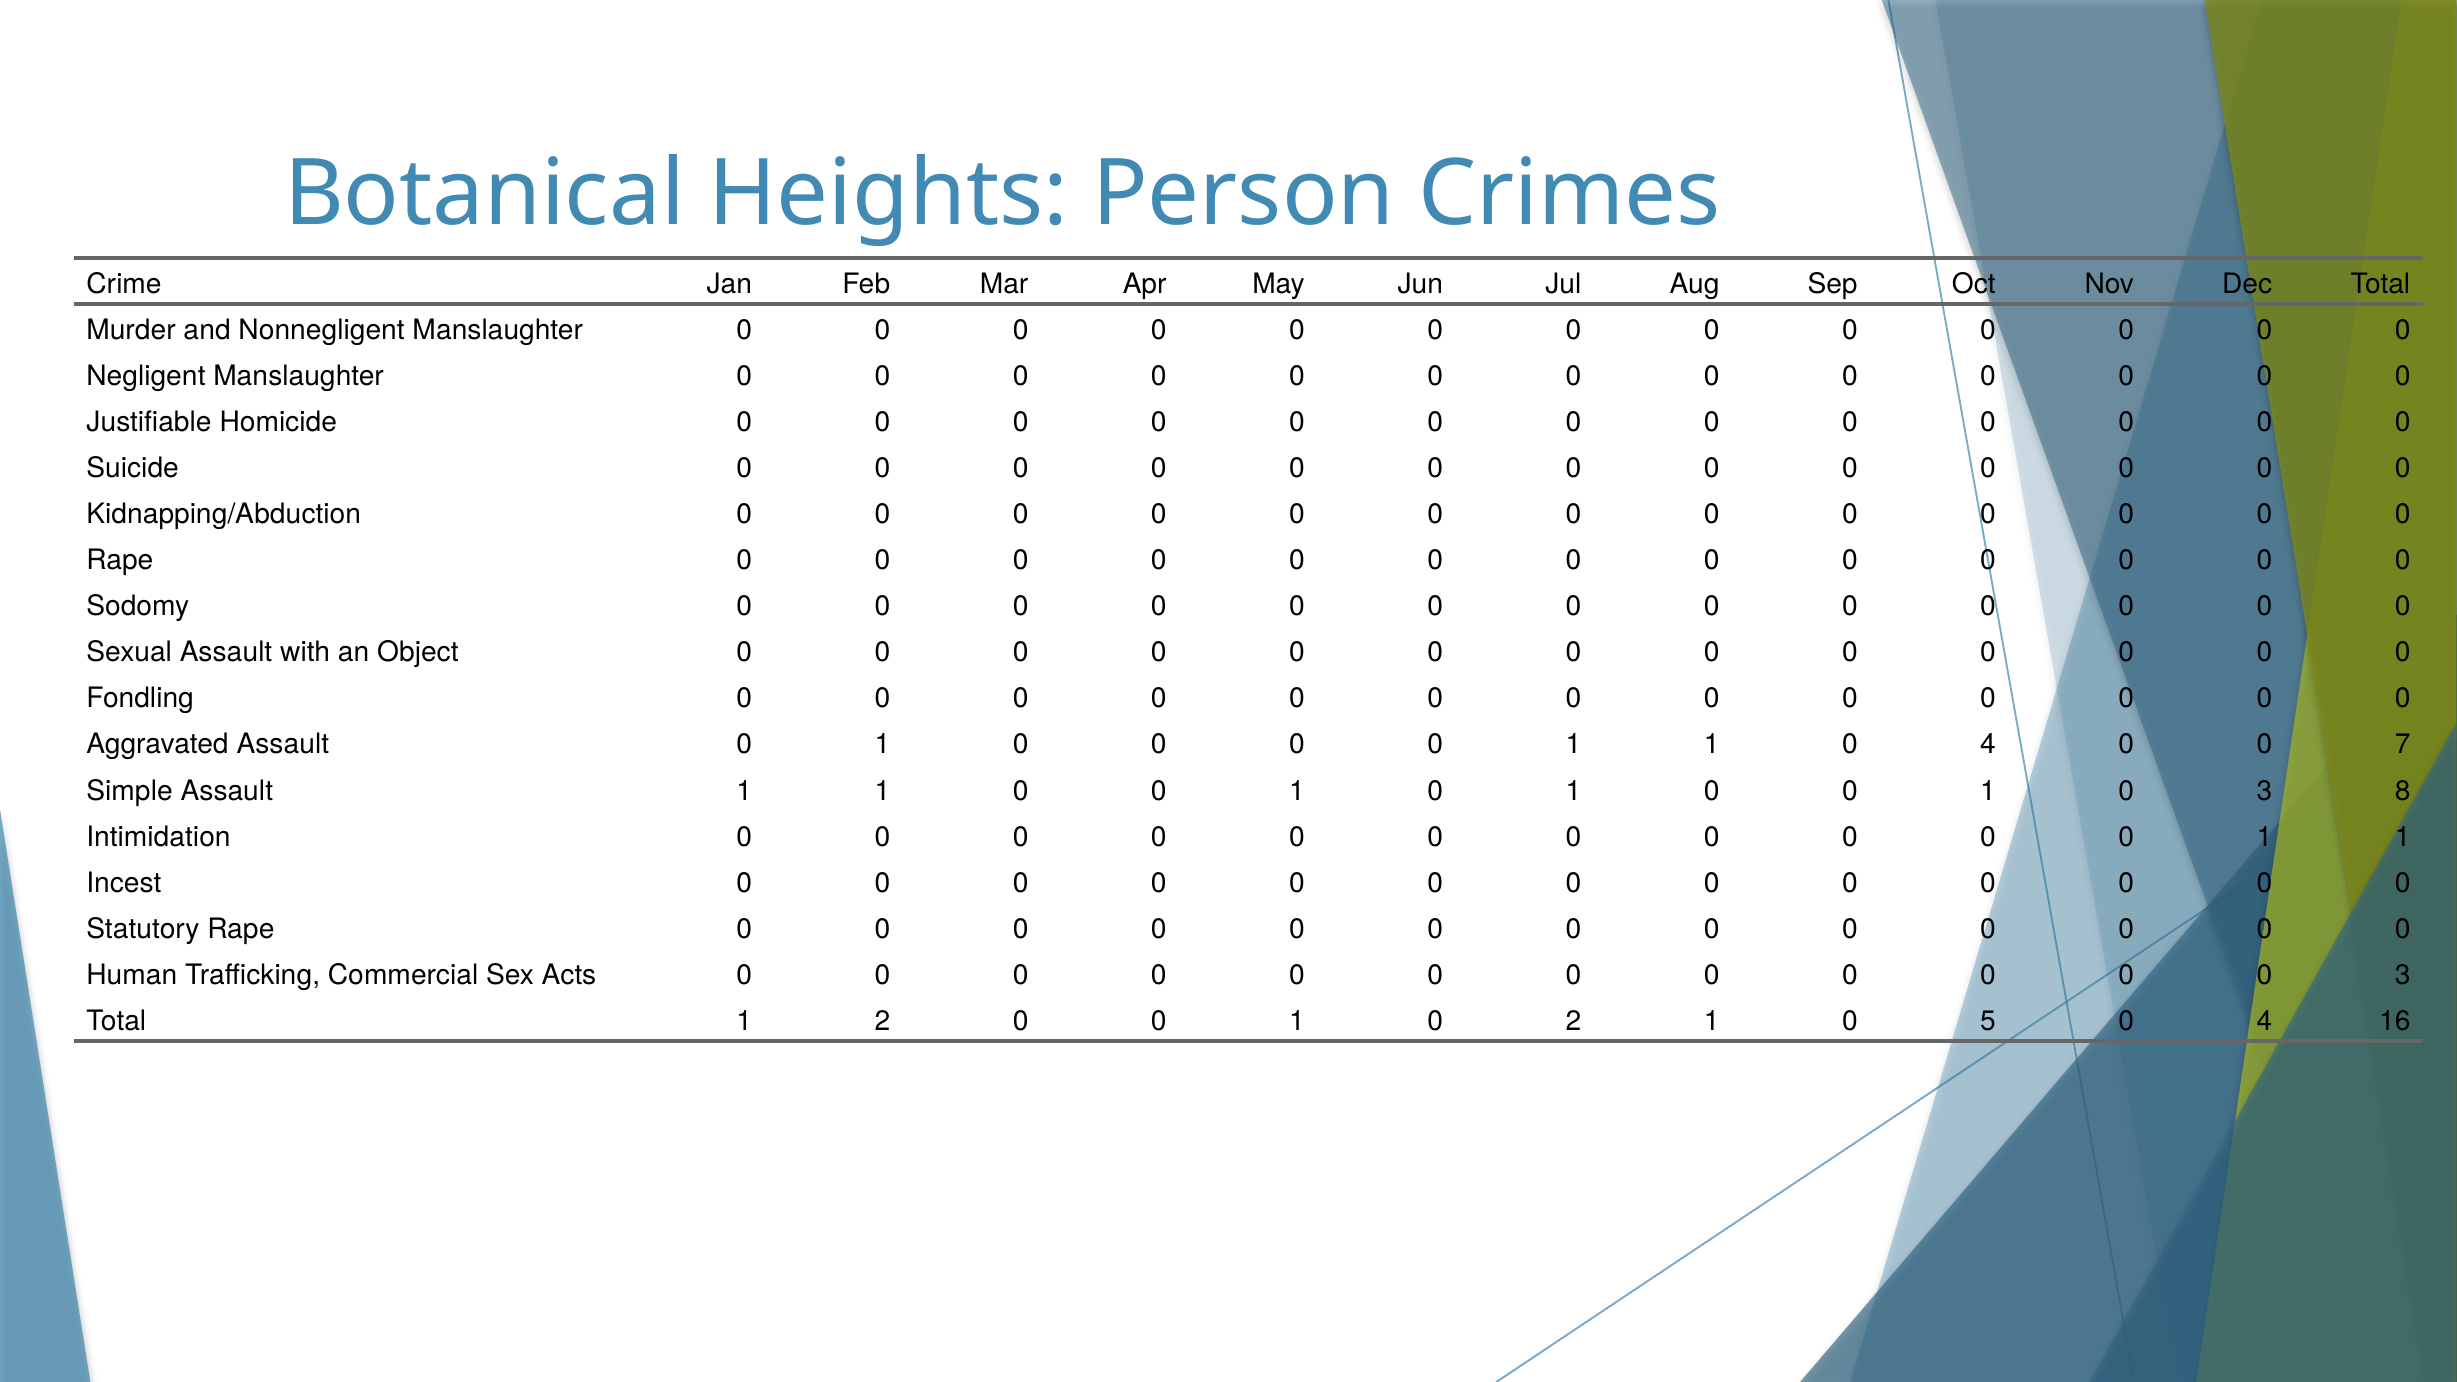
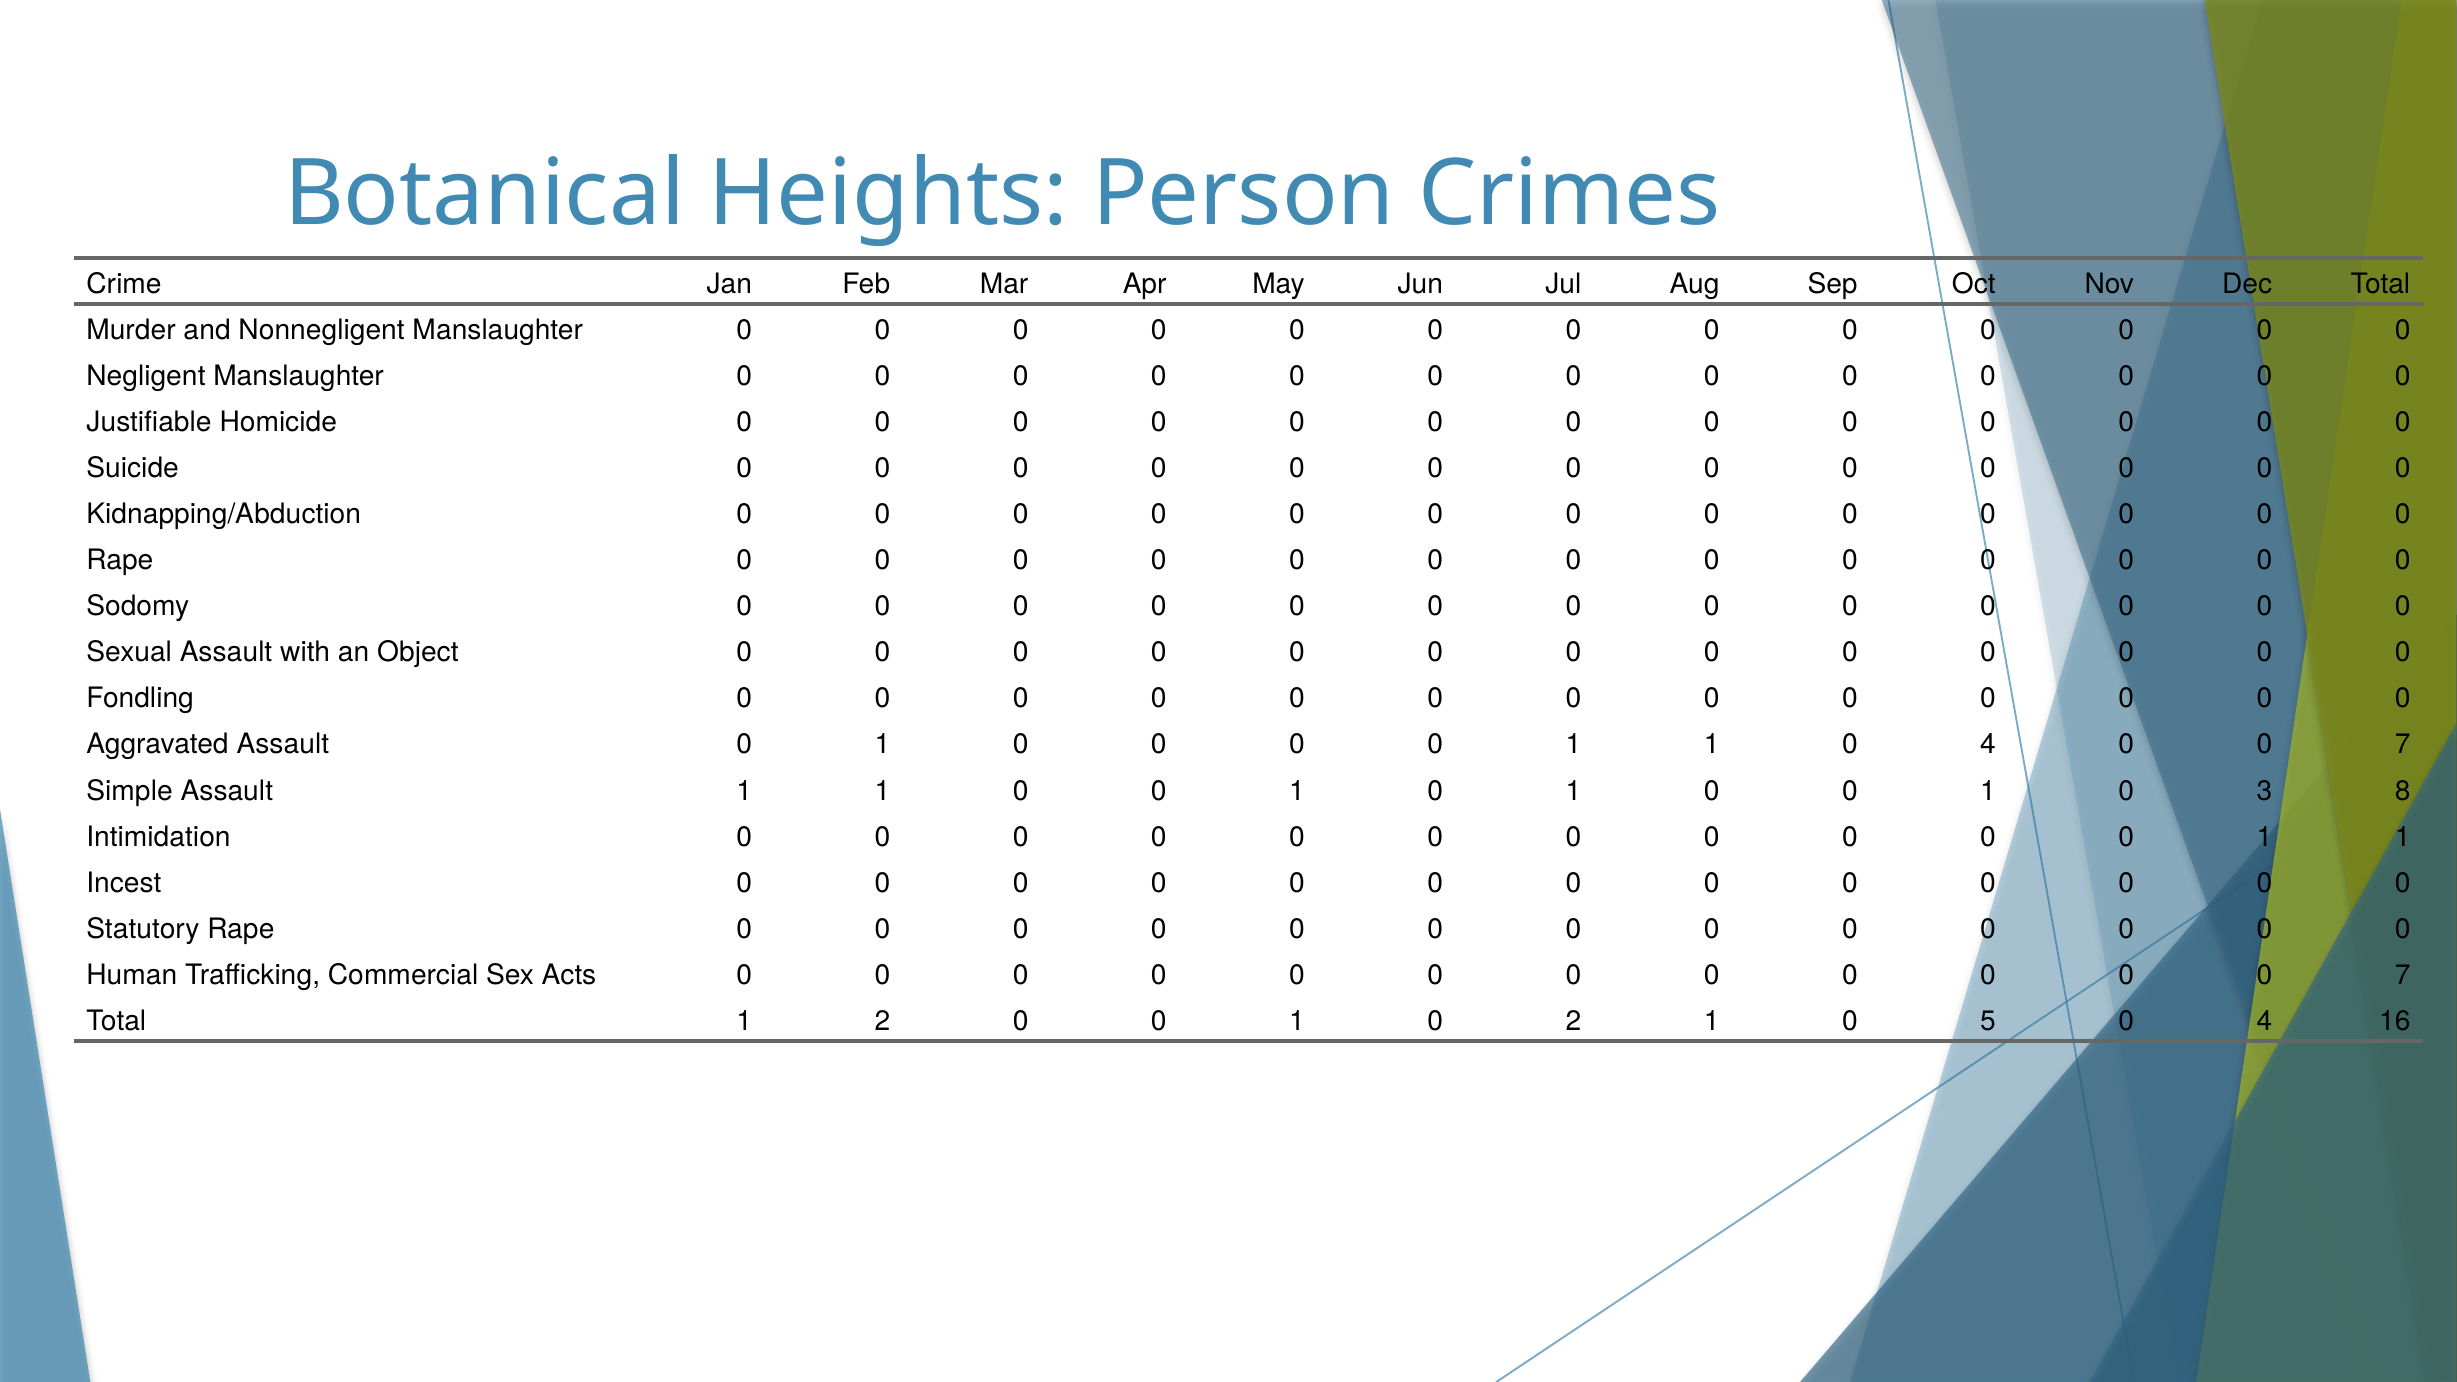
0 0 0 3: 3 -> 7
